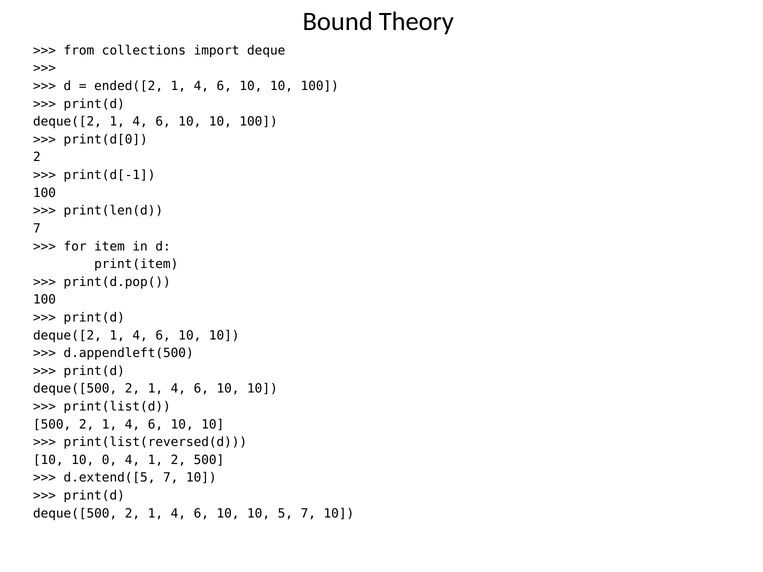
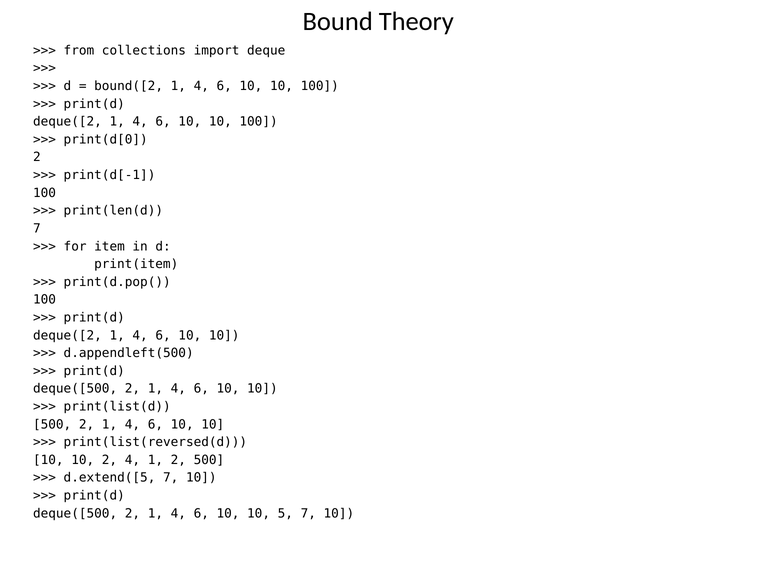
ended([2: ended([2 -> bound([2
10 0: 0 -> 2
